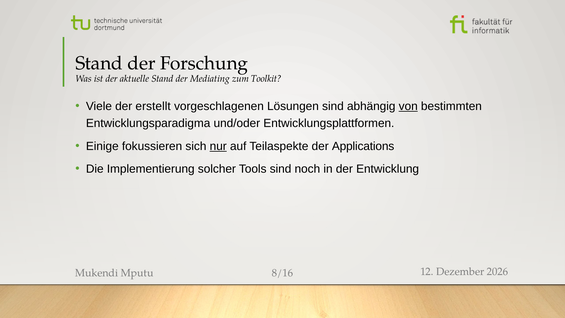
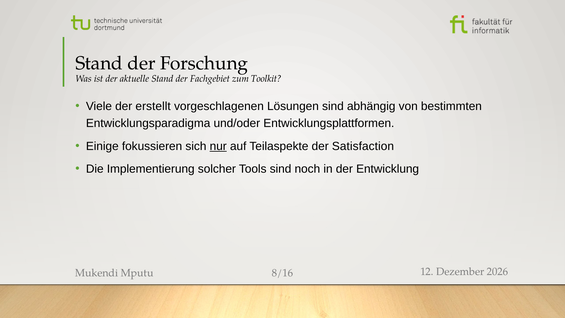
Mediating: Mediating -> Fachgebiet
von underline: present -> none
Applications: Applications -> Satisfaction
